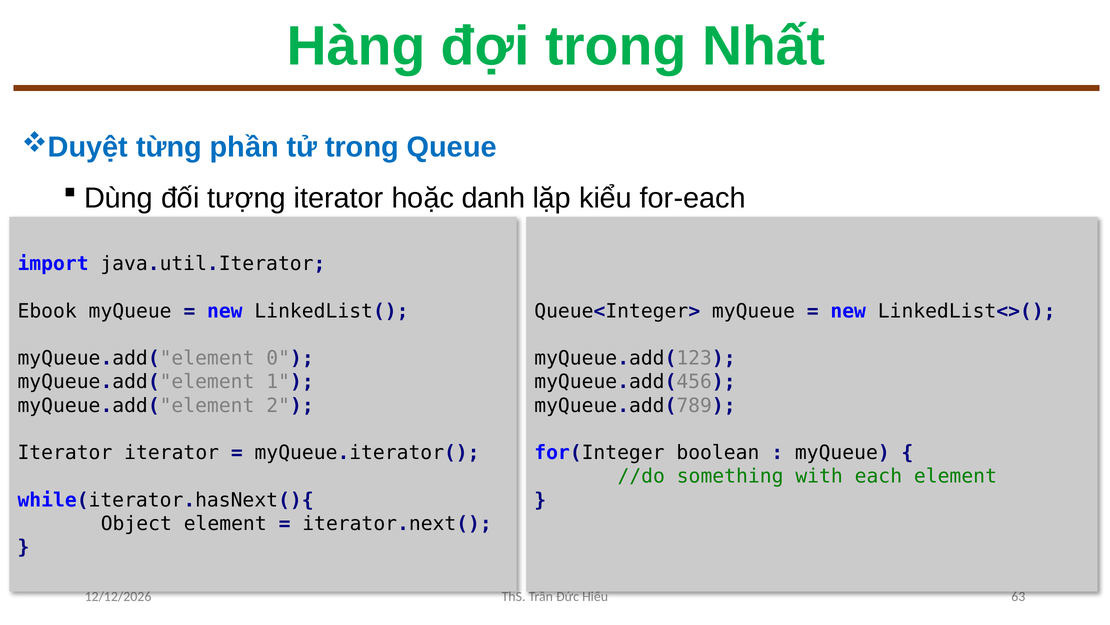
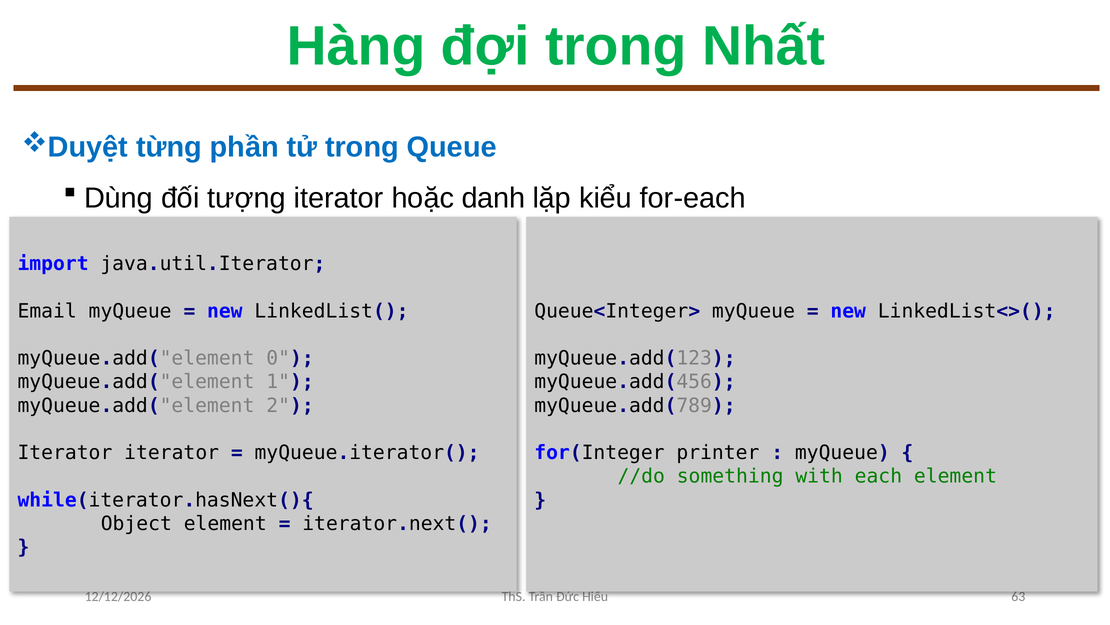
Ebook: Ebook -> Email
boolean: boolean -> printer
